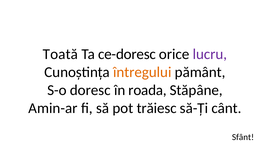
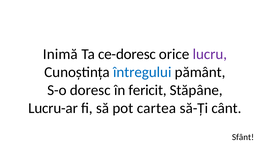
Toată: Toată -> Inimă
întregului colour: orange -> blue
roada: roada -> fericit
Amin-ar: Amin-ar -> Lucru-ar
trăiesc: trăiesc -> cartea
